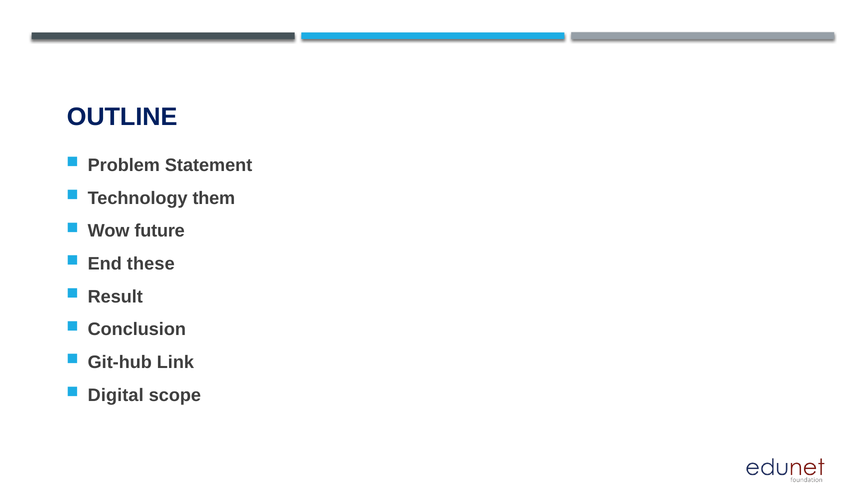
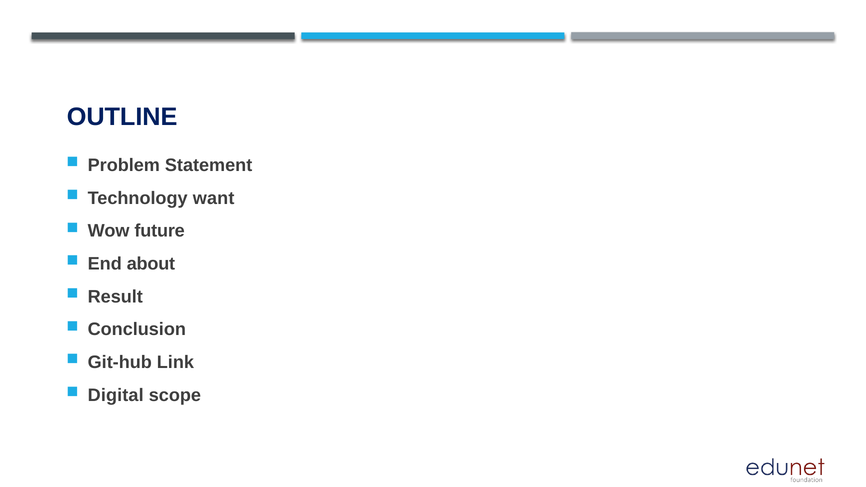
them: them -> want
these: these -> about
